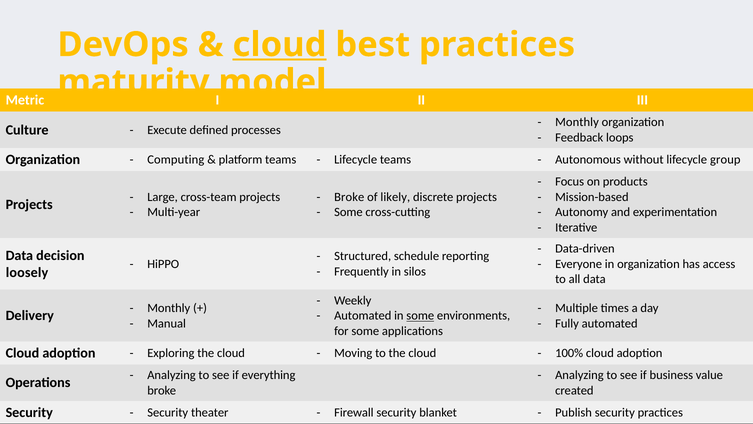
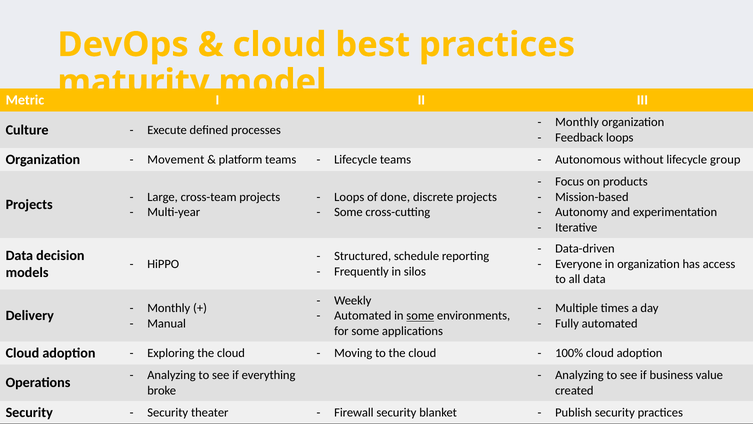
cloud at (279, 45) underline: present -> none
Computing: Computing -> Movement
Broke at (349, 197): Broke -> Loops
likely: likely -> done
loosely: loosely -> models
